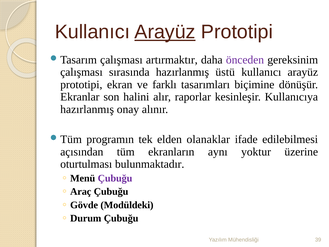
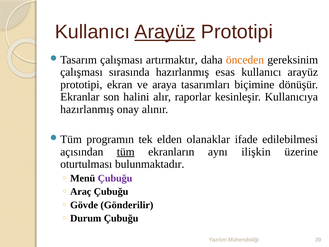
önceden colour: purple -> orange
üstü: üstü -> esas
farklı: farklı -> araya
tüm underline: none -> present
yoktur: yoktur -> ilişkin
Modüldeki: Modüldeki -> Gönderilir
